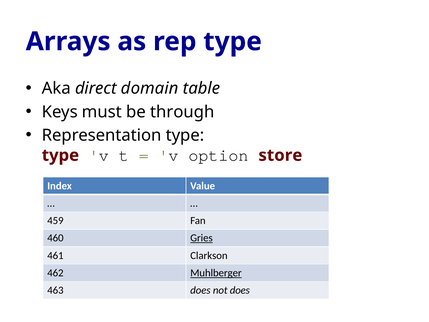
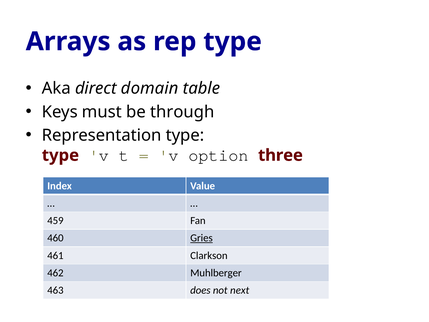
store: store -> three
Muhlberger underline: present -> none
not does: does -> next
